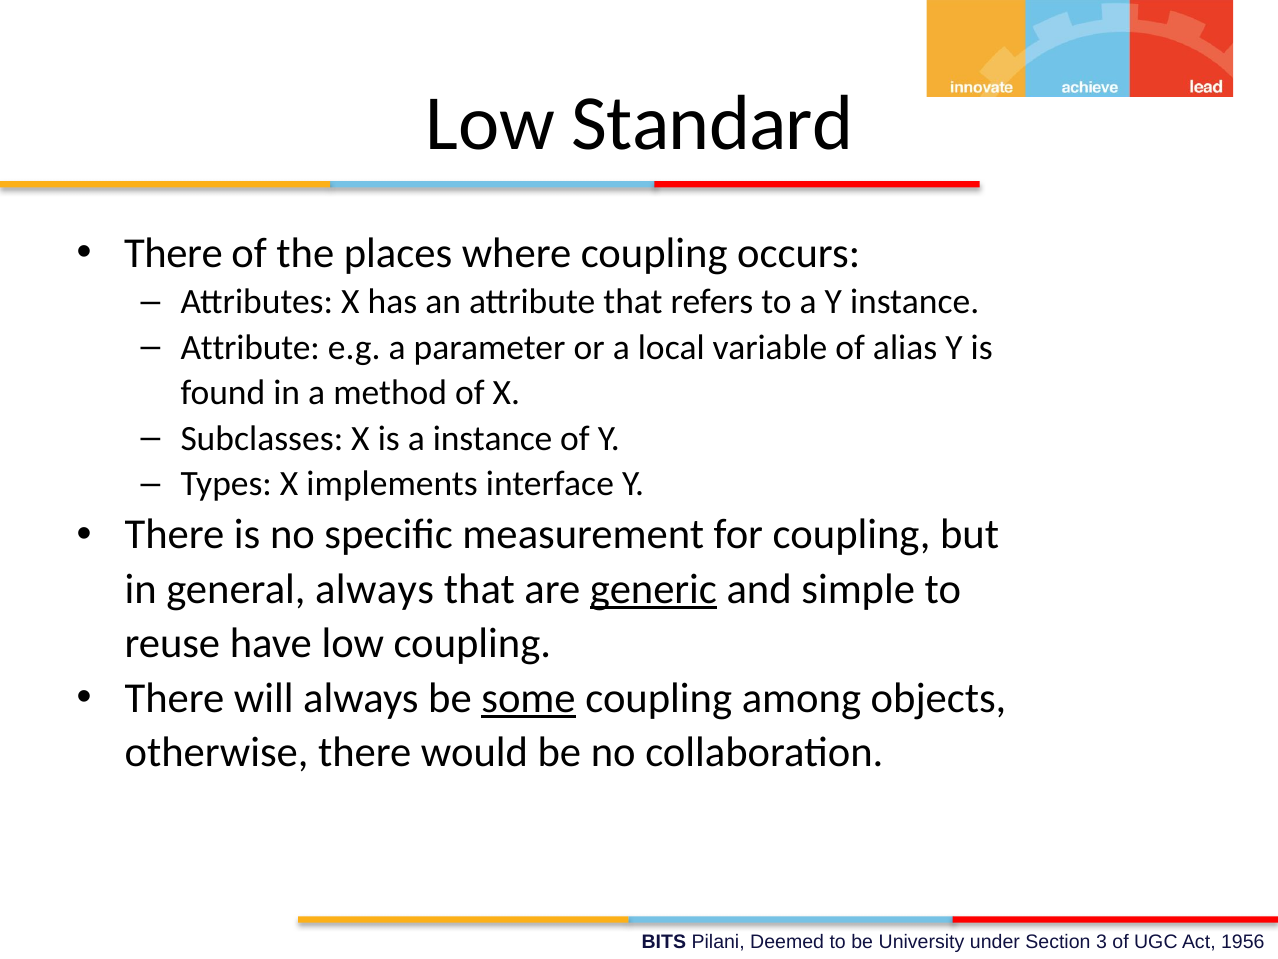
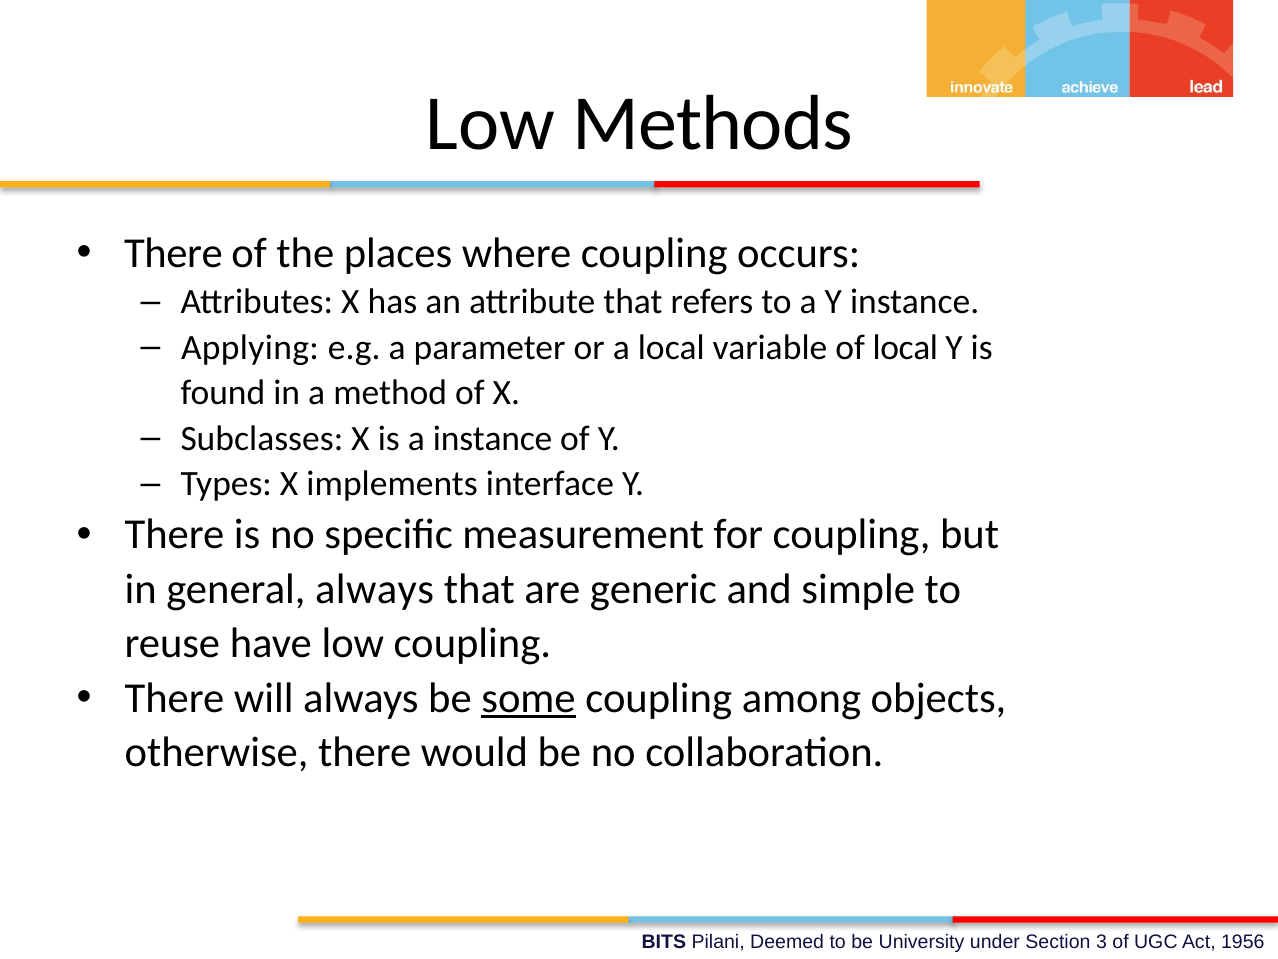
Standard: Standard -> Methods
Attribute at (250, 348): Attribute -> Applying
of alias: alias -> local
generic underline: present -> none
